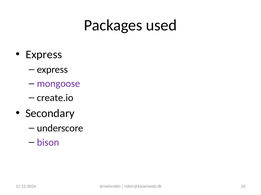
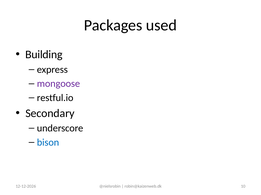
Express at (44, 55): Express -> Building
create.io: create.io -> restful.io
bison colour: purple -> blue
